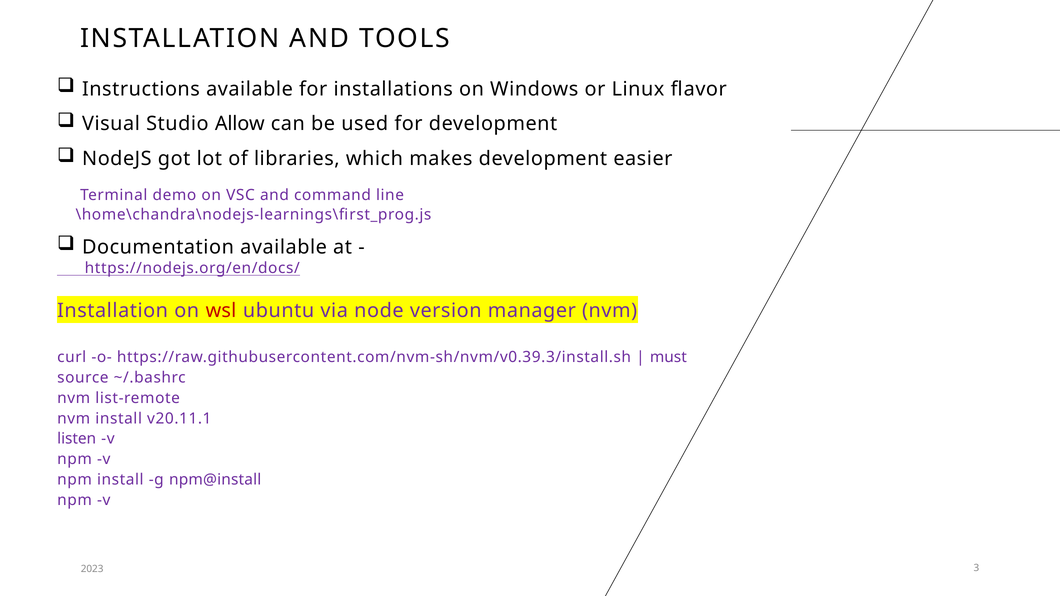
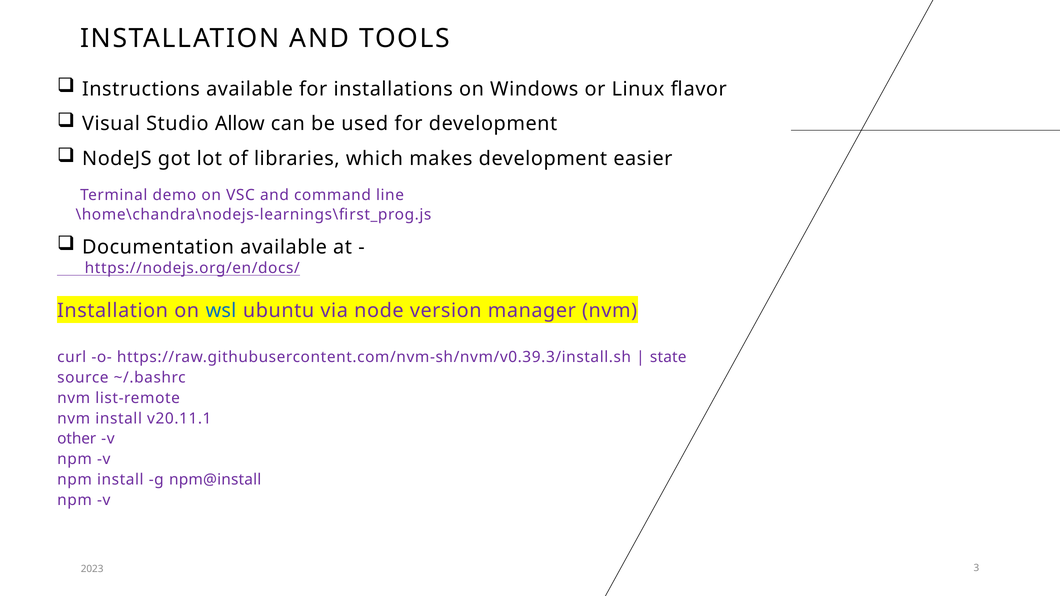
wsl colour: red -> blue
must: must -> state
listen: listen -> other
